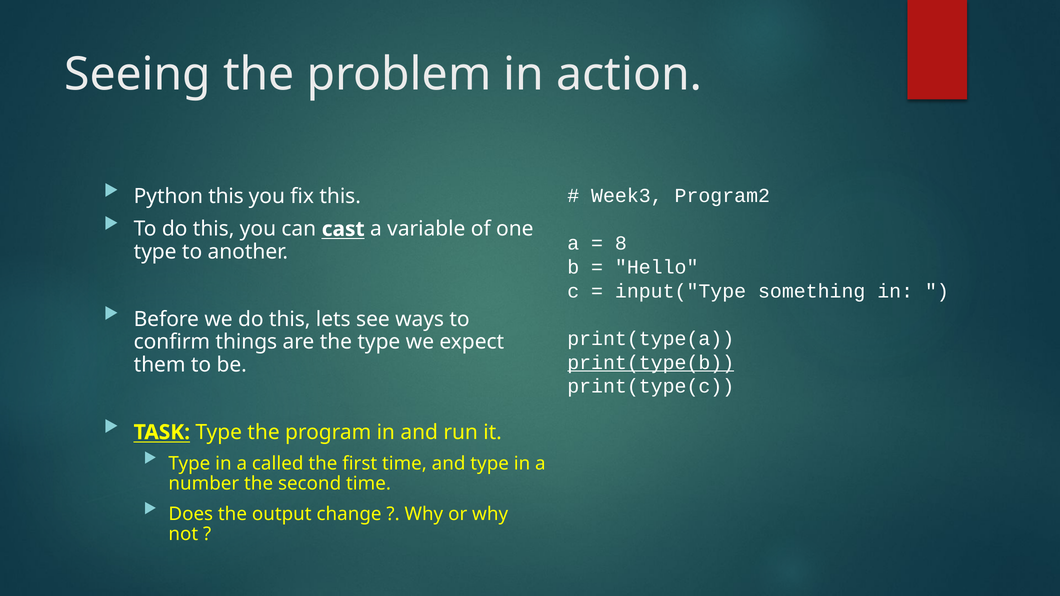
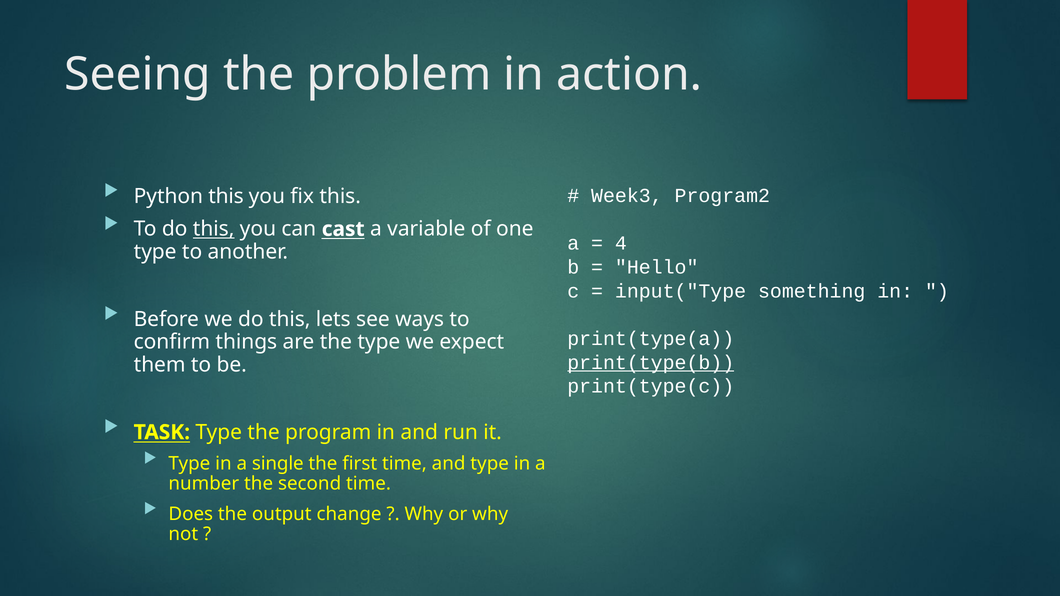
this at (214, 229) underline: none -> present
8: 8 -> 4
called: called -> single
